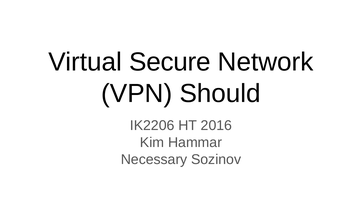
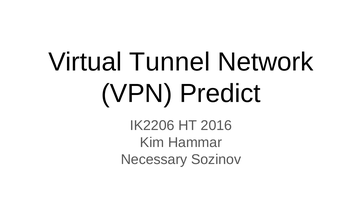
Secure: Secure -> Tunnel
Should: Should -> Predict
